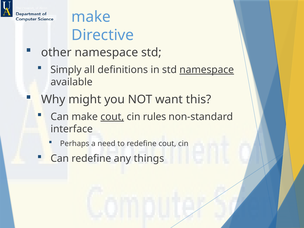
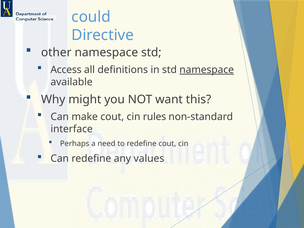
make at (91, 17): make -> could
Simply: Simply -> Access
cout at (112, 117) underline: present -> none
things: things -> values
